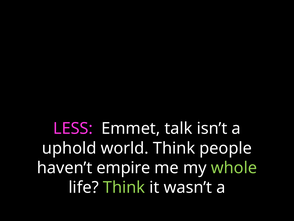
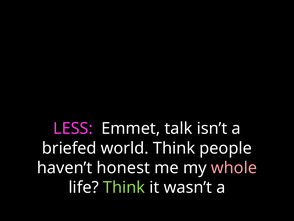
uphold: uphold -> briefed
empire: empire -> honest
whole colour: light green -> pink
